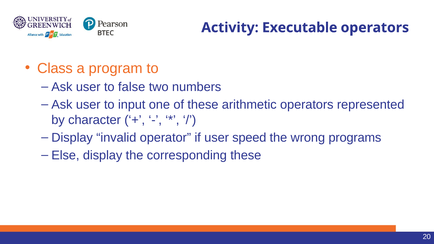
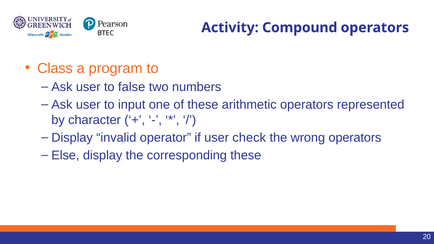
Executable: Executable -> Compound
speed: speed -> check
wrong programs: programs -> operators
